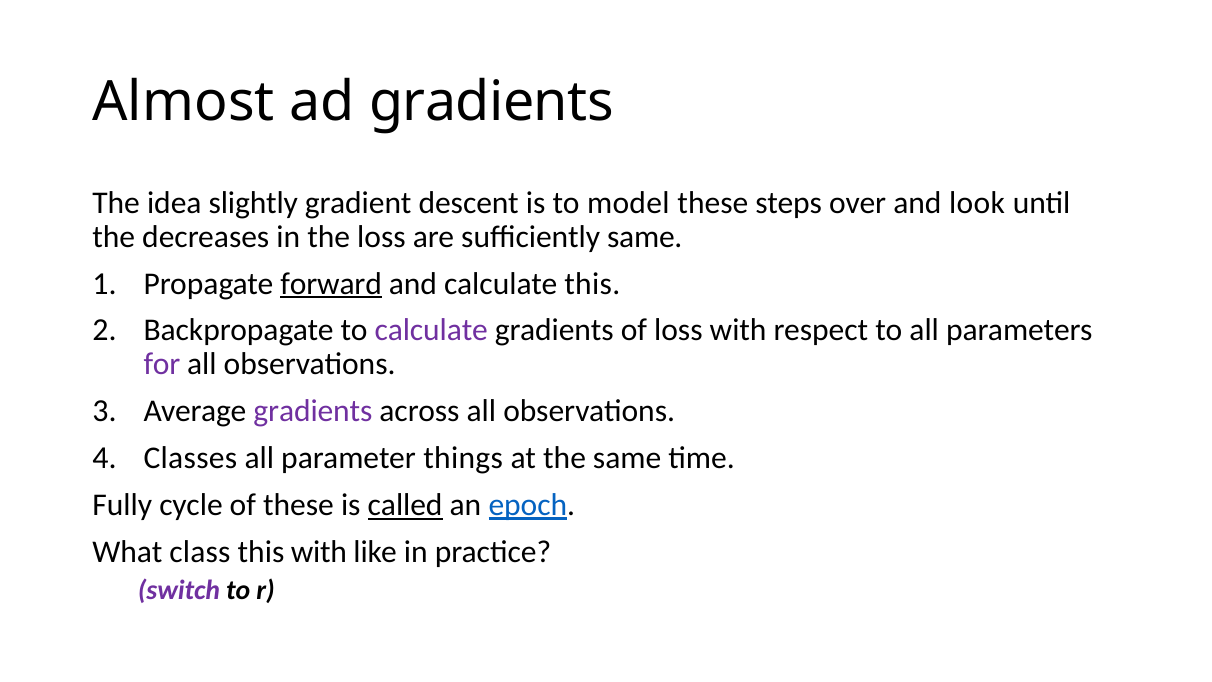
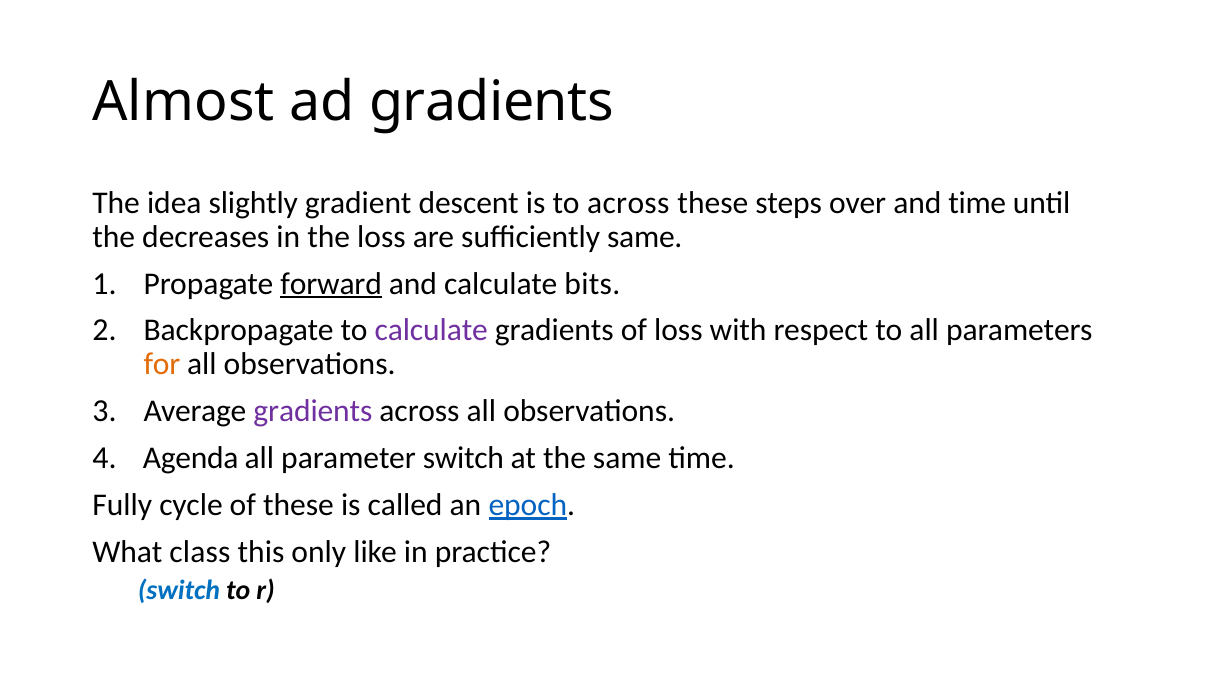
to model: model -> across
and look: look -> time
calculate this: this -> bits
for colour: purple -> orange
Classes: Classes -> Agenda
parameter things: things -> switch
called underline: present -> none
this with: with -> only
switch at (179, 590) colour: purple -> blue
